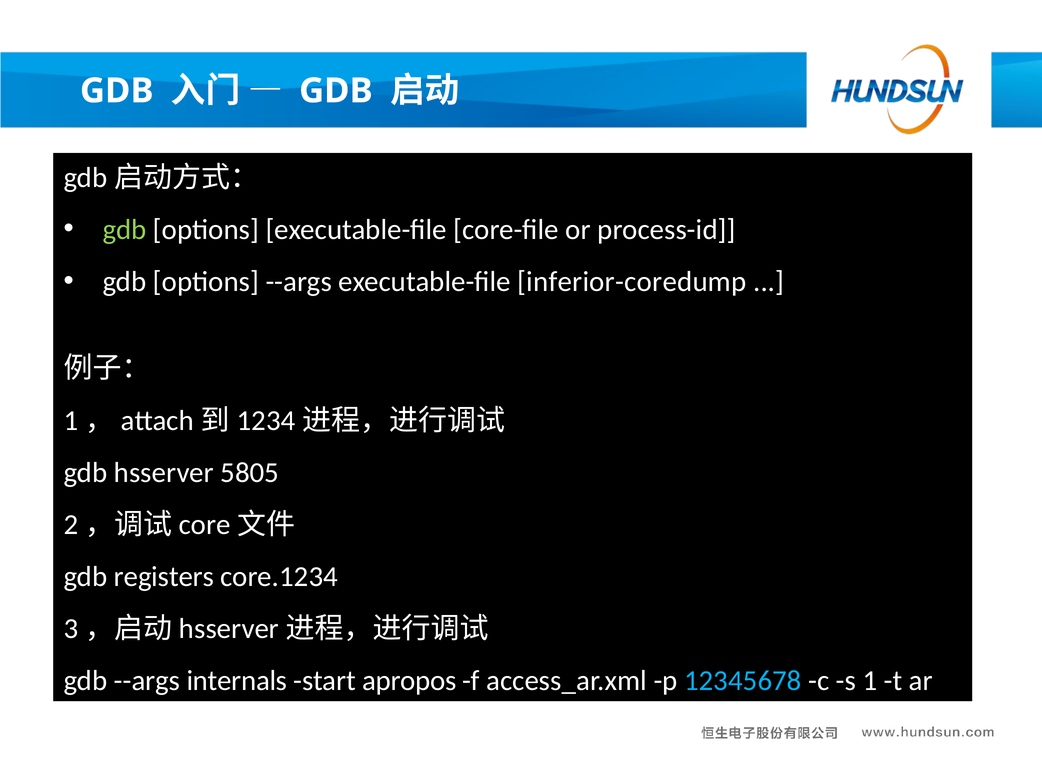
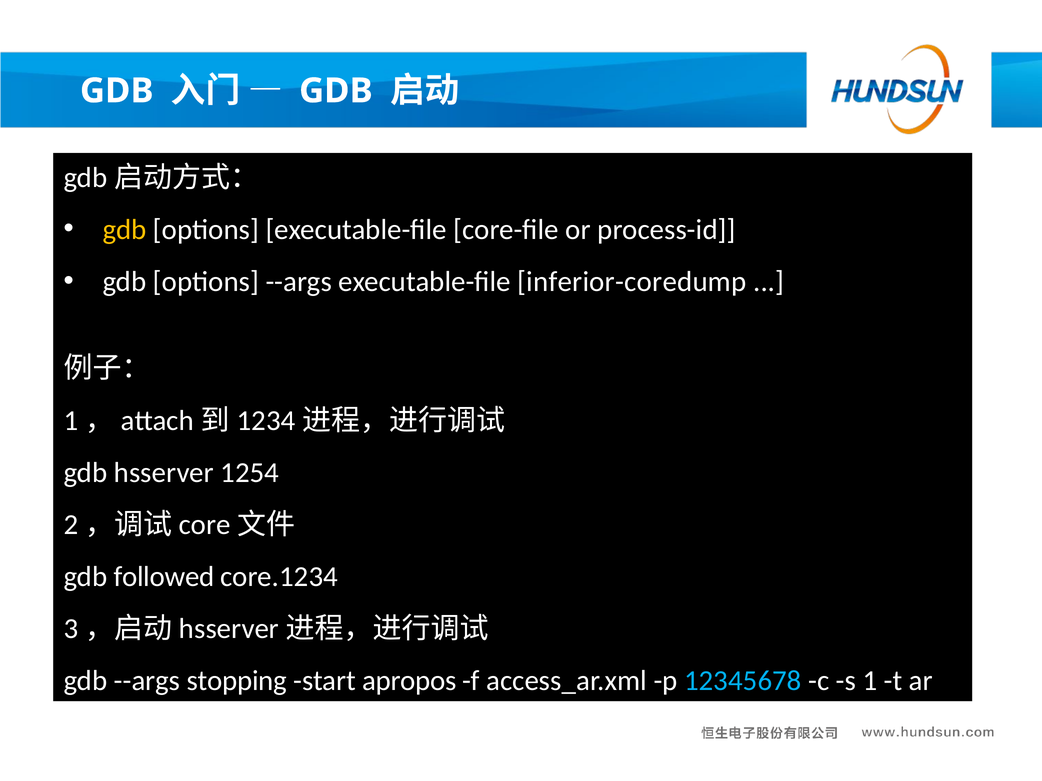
gdb at (125, 230) colour: light green -> yellow
5805: 5805 -> 1254
registers: registers -> followed
internals: internals -> stopping
